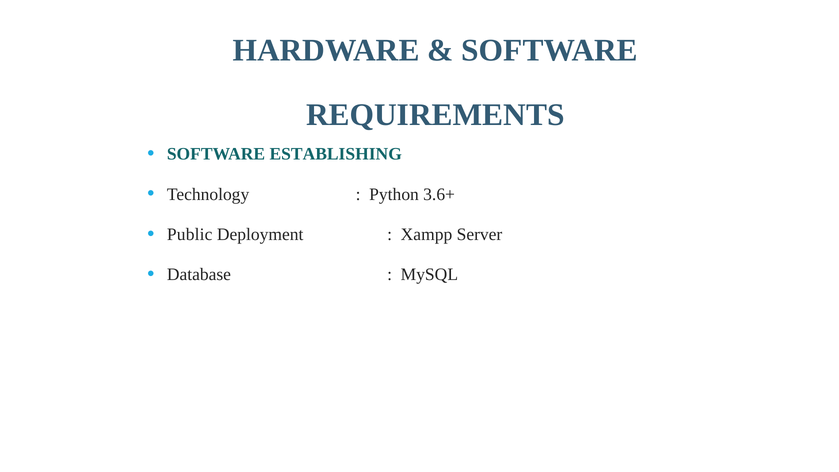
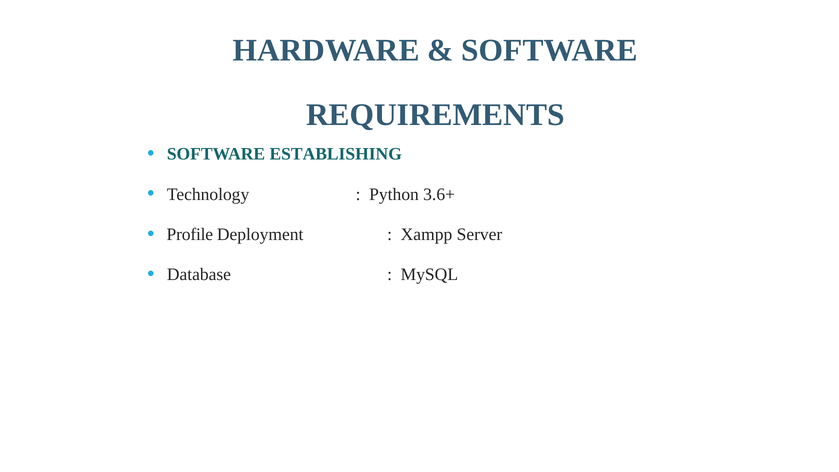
Public: Public -> Profile
